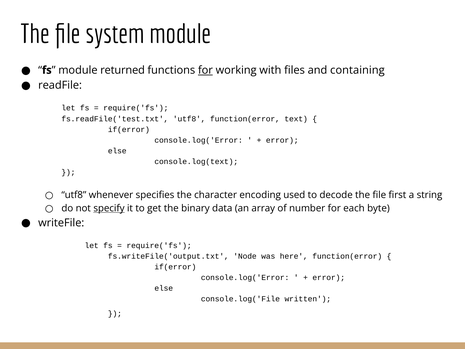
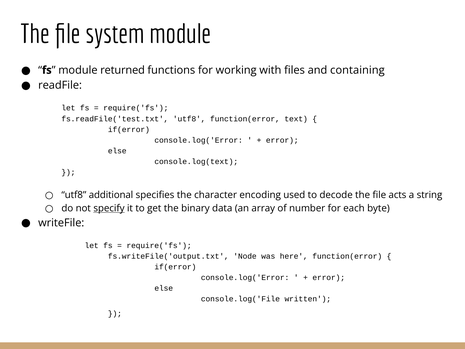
for at (205, 70) underline: present -> none
whenever: whenever -> additional
first: first -> acts
